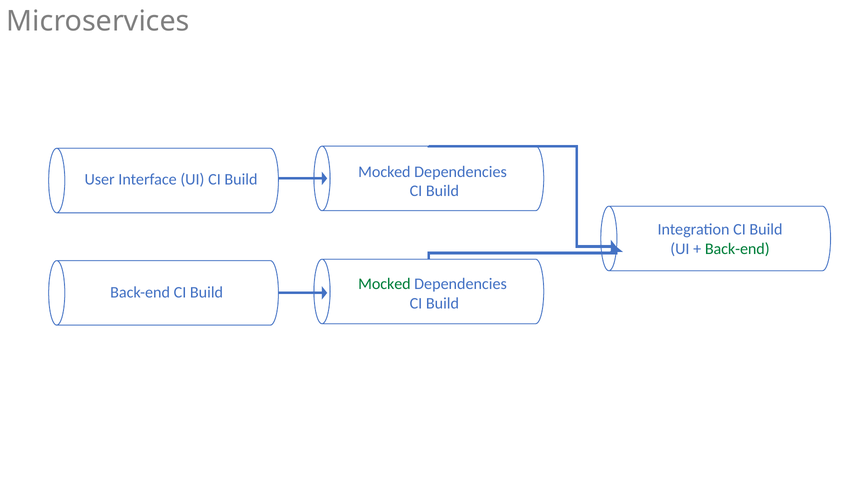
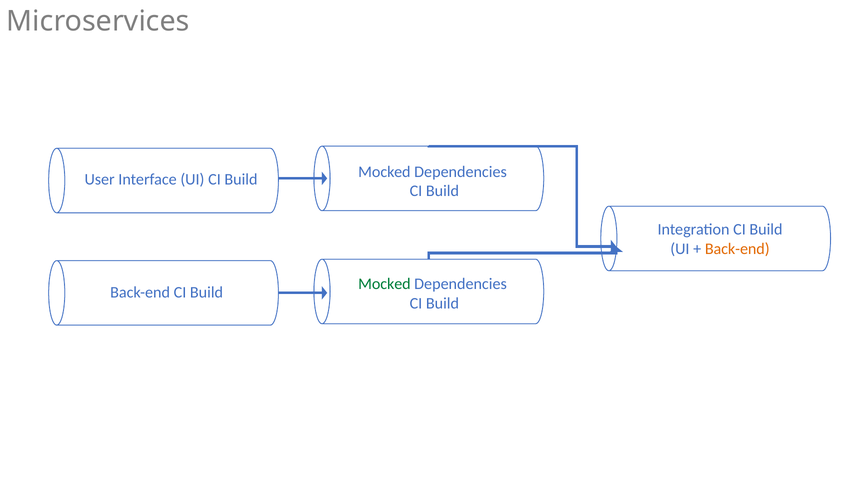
Back-end at (737, 249) colour: green -> orange
